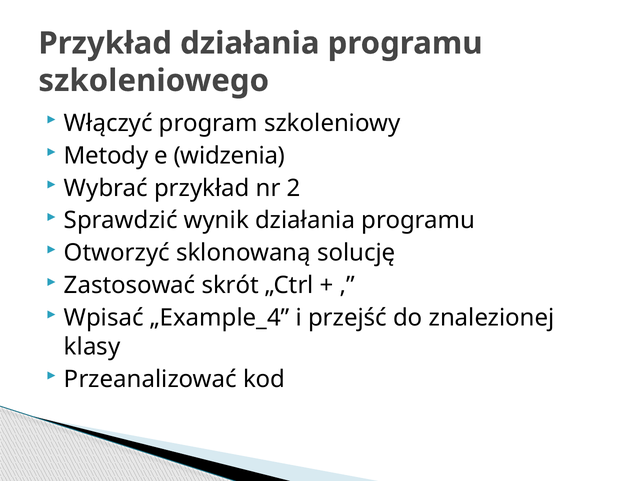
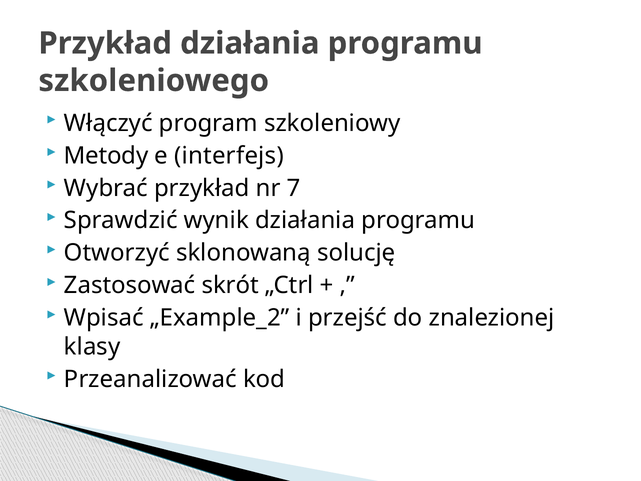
widzenia: widzenia -> interfejs
2: 2 -> 7
„Example_4: „Example_4 -> „Example_2
